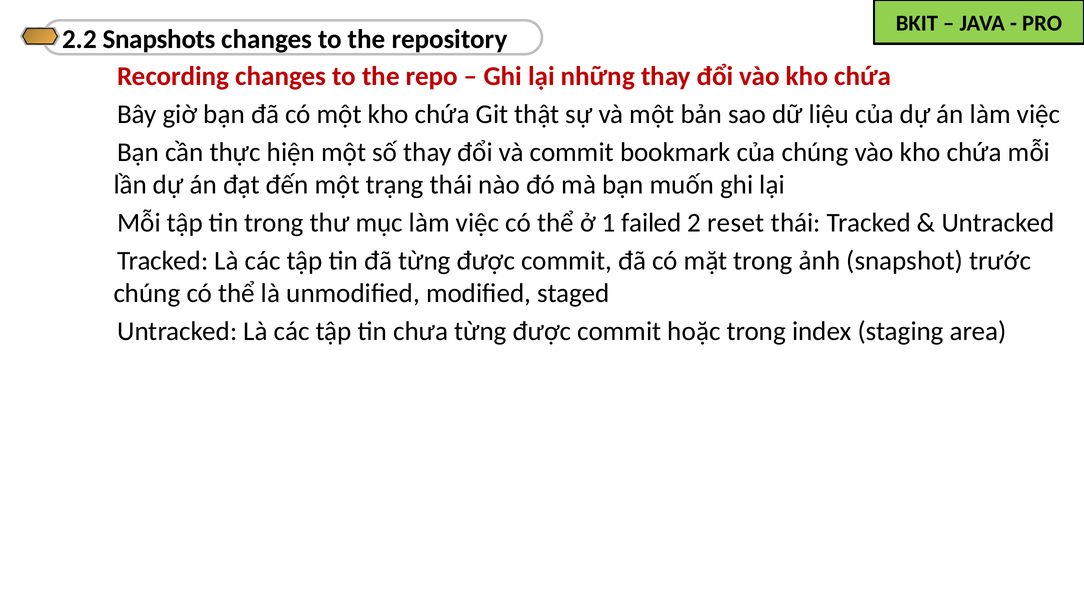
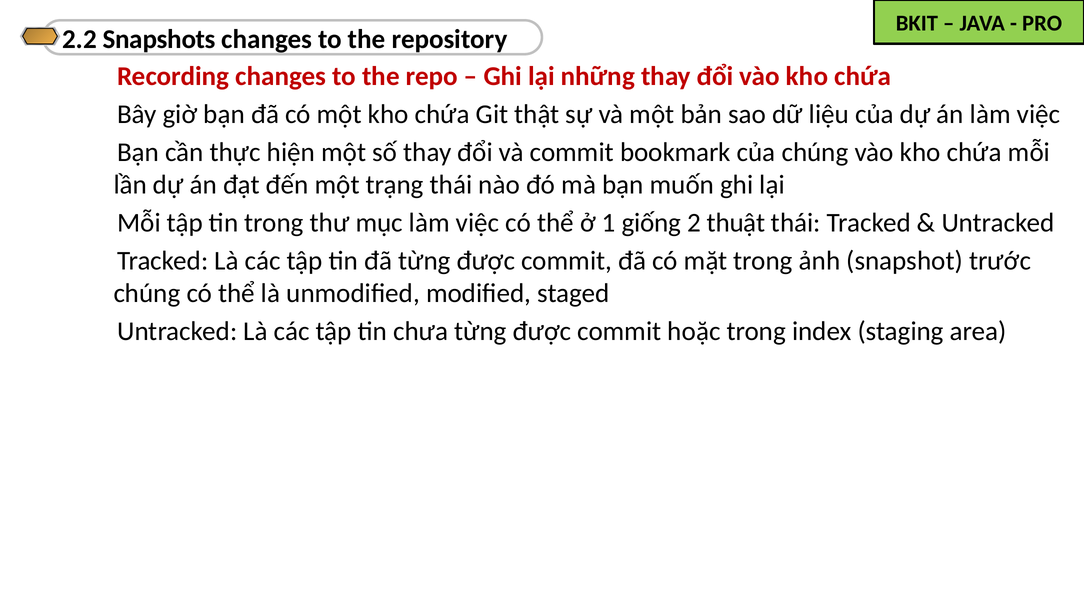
failed: failed -> giống
reset: reset -> thuật
